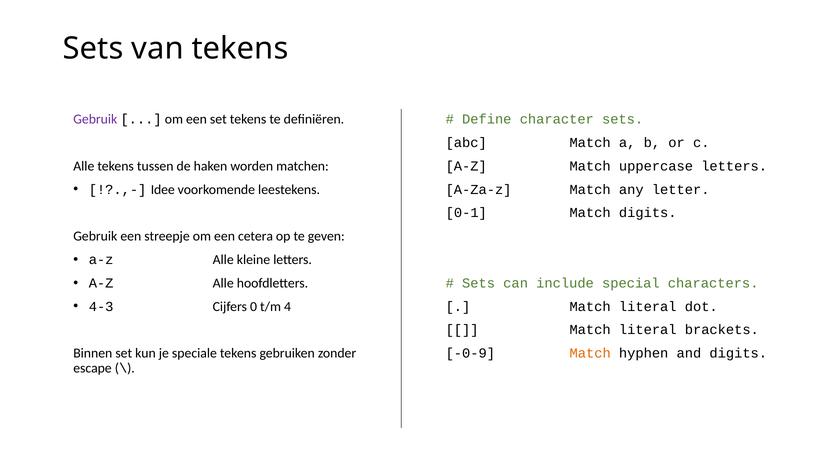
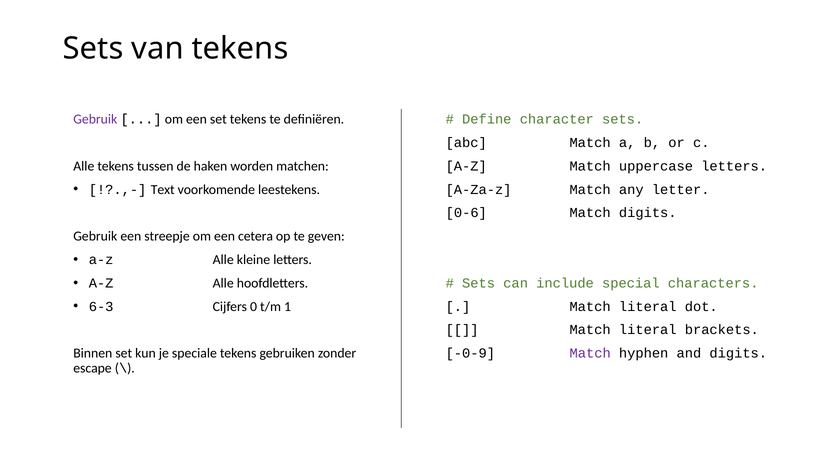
Idee: Idee -> Text
0-1: 0-1 -> 0-6
4-3: 4-3 -> 6-3
4: 4 -> 1
Match at (590, 354) colour: orange -> purple
